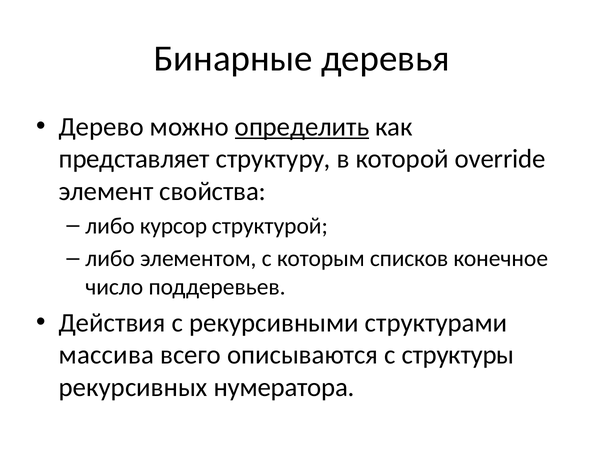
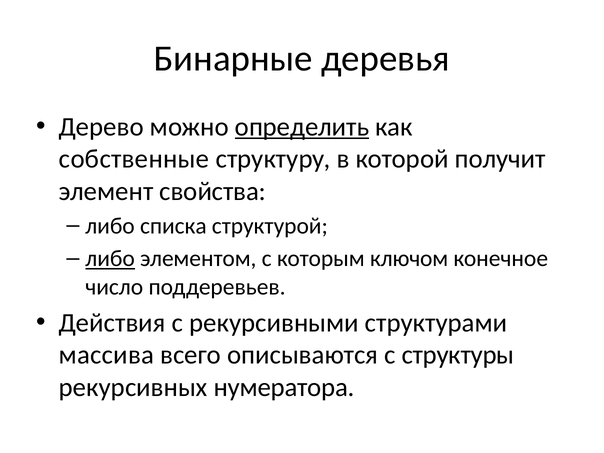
представляет: представляет -> собственные
override: override -> получит
курсор: курсор -> списка
либо at (110, 259) underline: none -> present
списков: списков -> ключом
